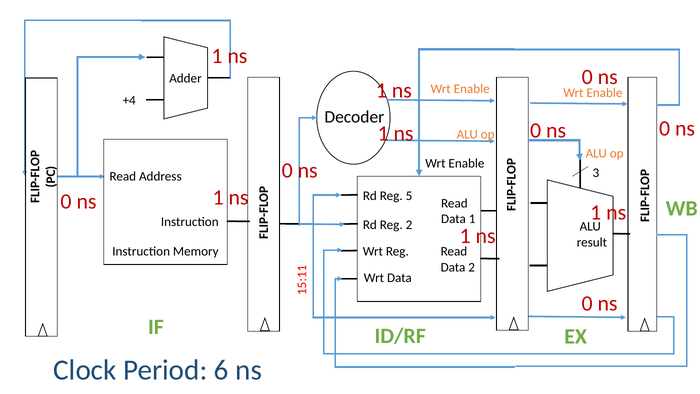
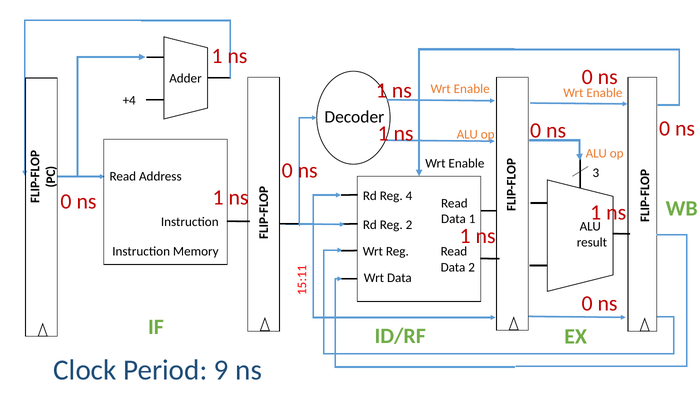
Reg 5: 5 -> 4
6: 6 -> 9
